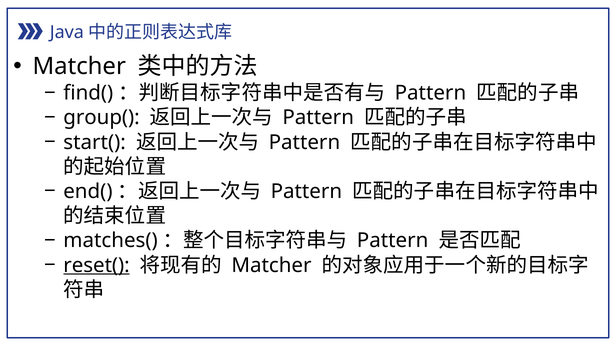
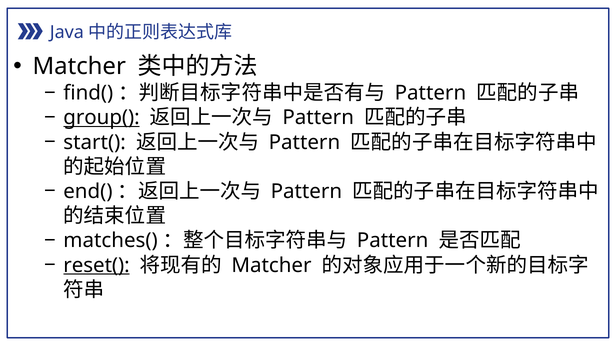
group( underline: none -> present
